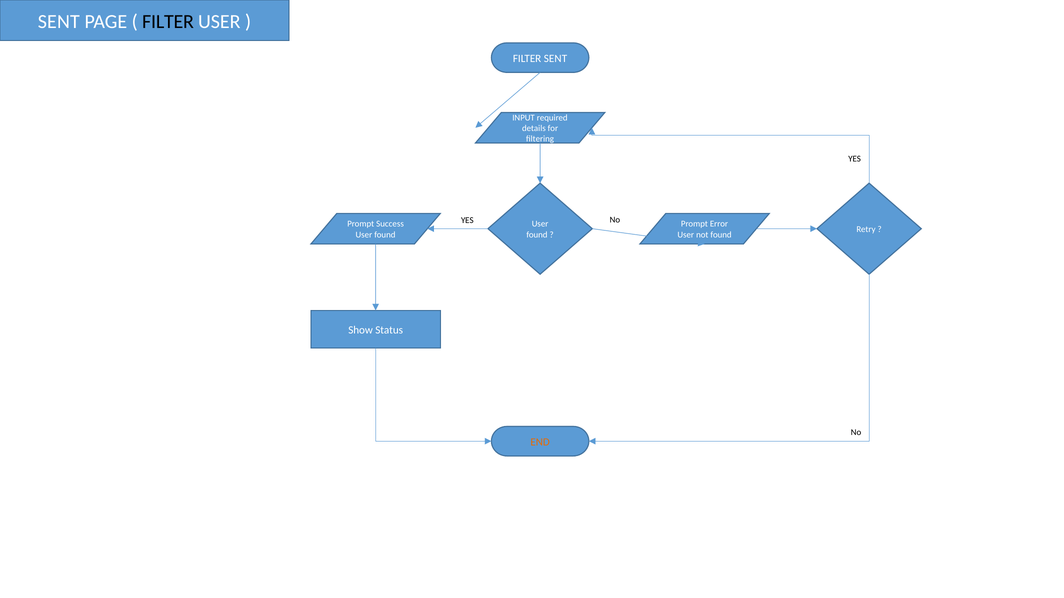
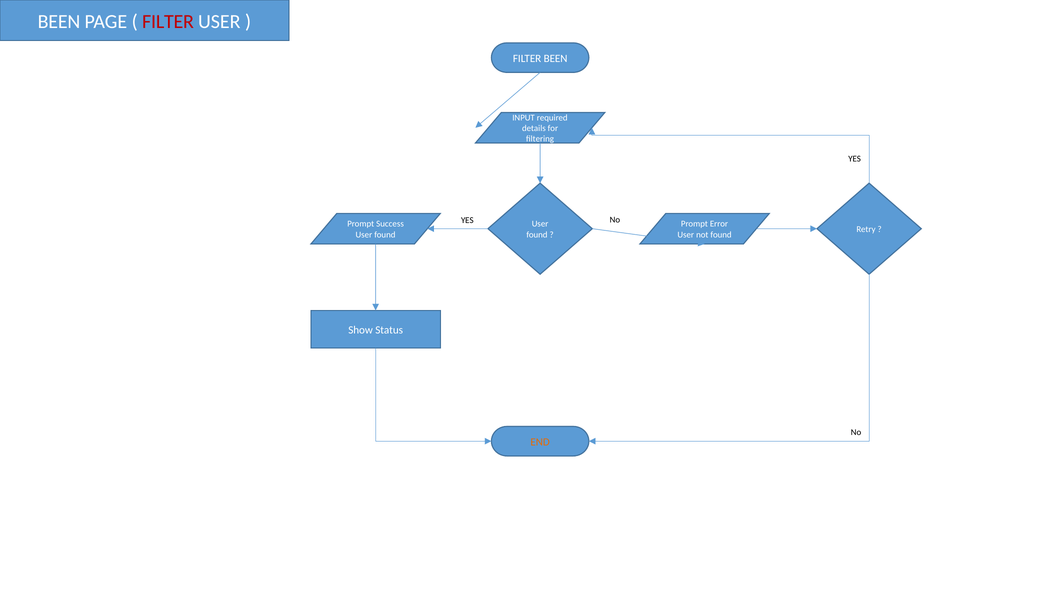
SENT at (59, 22): SENT -> BEEN
FILTER at (168, 22) colour: black -> red
FILTER SENT: SENT -> BEEN
